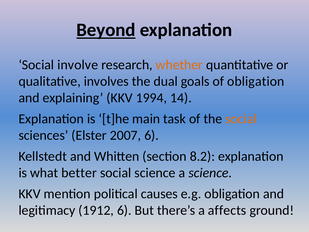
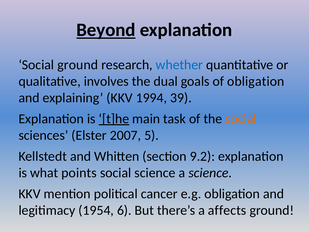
Social involve: involve -> ground
whether colour: orange -> blue
14: 14 -> 39
t]he underline: none -> present
2007 6: 6 -> 5
8.2: 8.2 -> 9.2
better: better -> points
causes: causes -> cancer
1912: 1912 -> 1954
